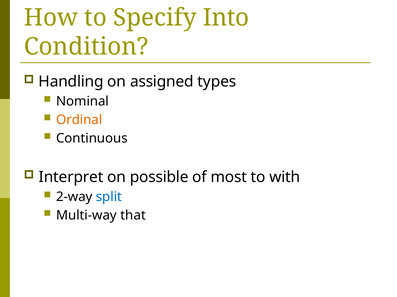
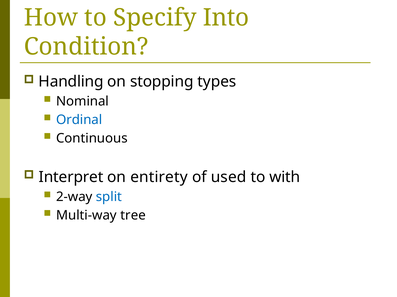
assigned: assigned -> stopping
Ordinal colour: orange -> blue
possible: possible -> entirety
most: most -> used
that: that -> tree
